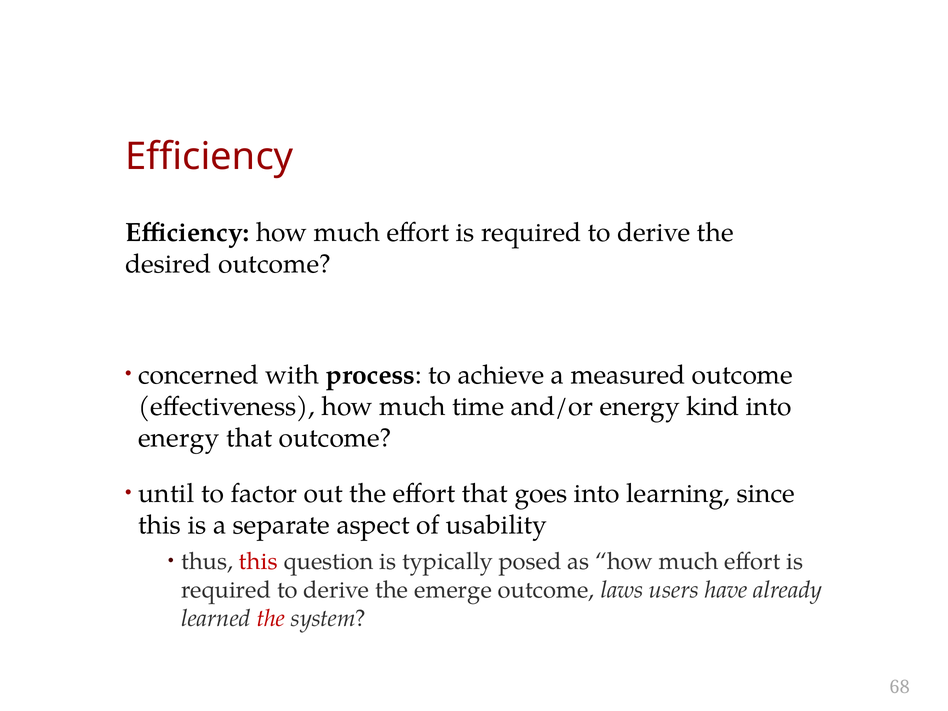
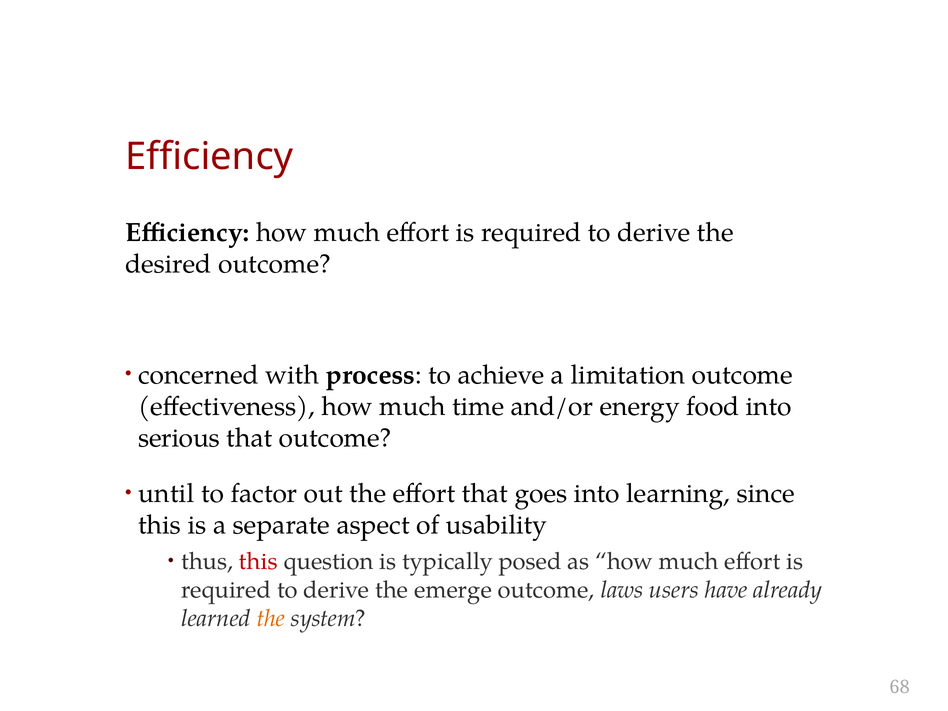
measured: measured -> limitation
kind: kind -> food
energy at (179, 438): energy -> serious
the at (271, 618) colour: red -> orange
